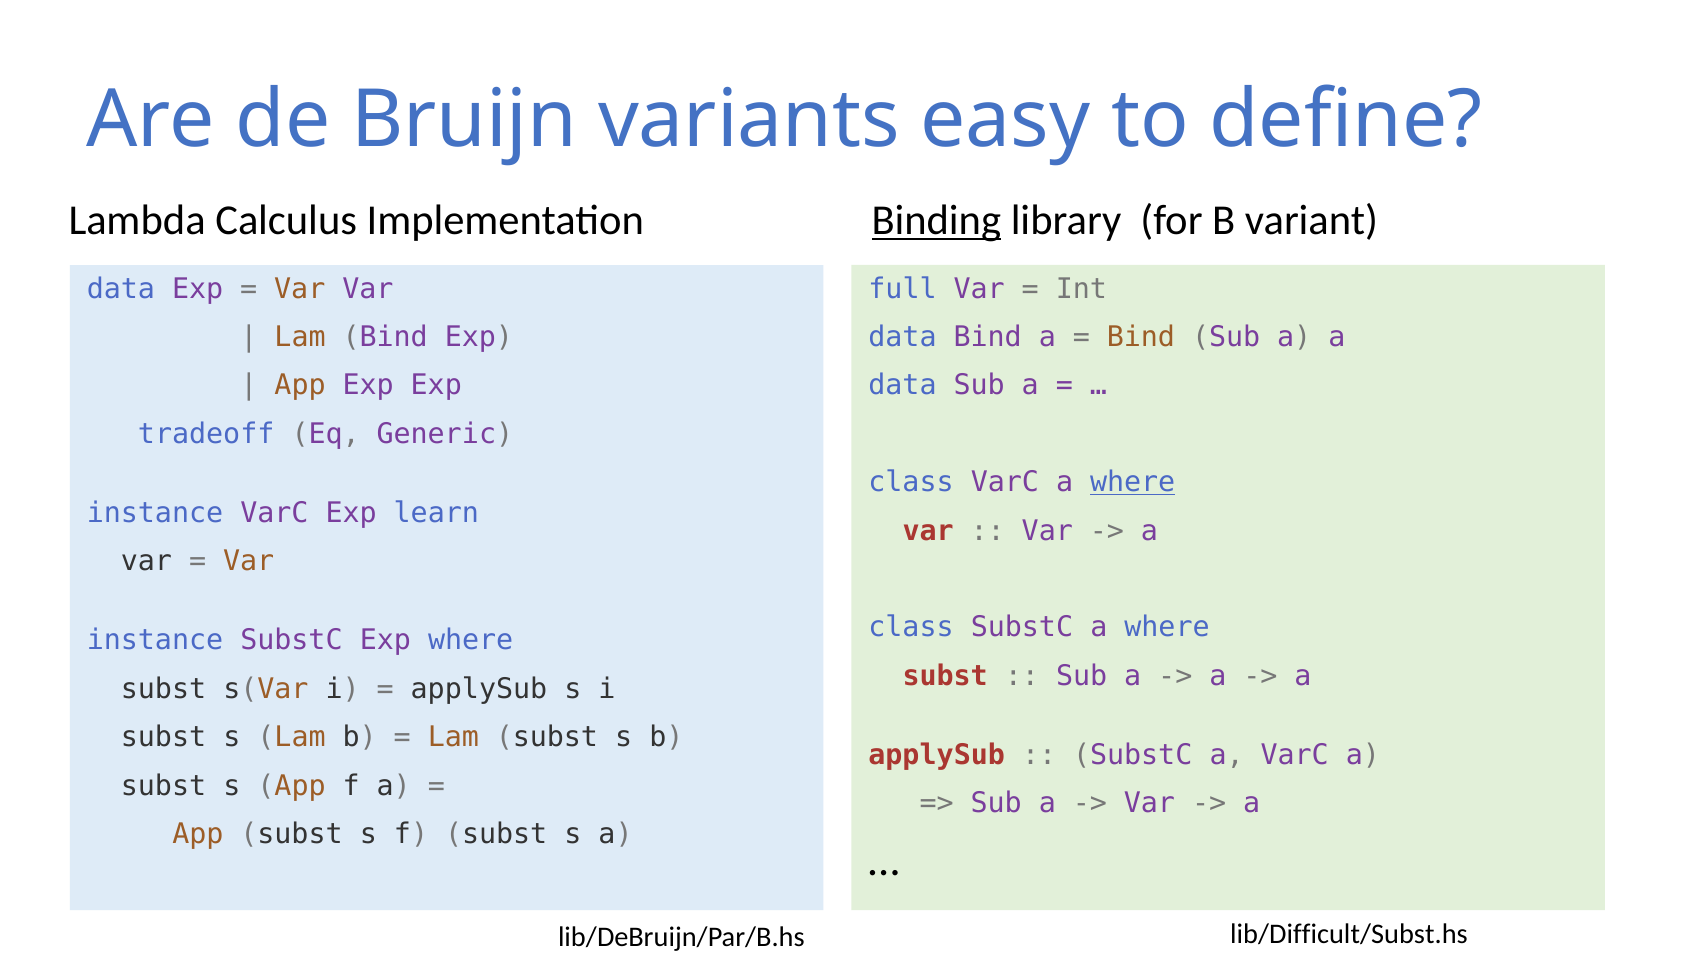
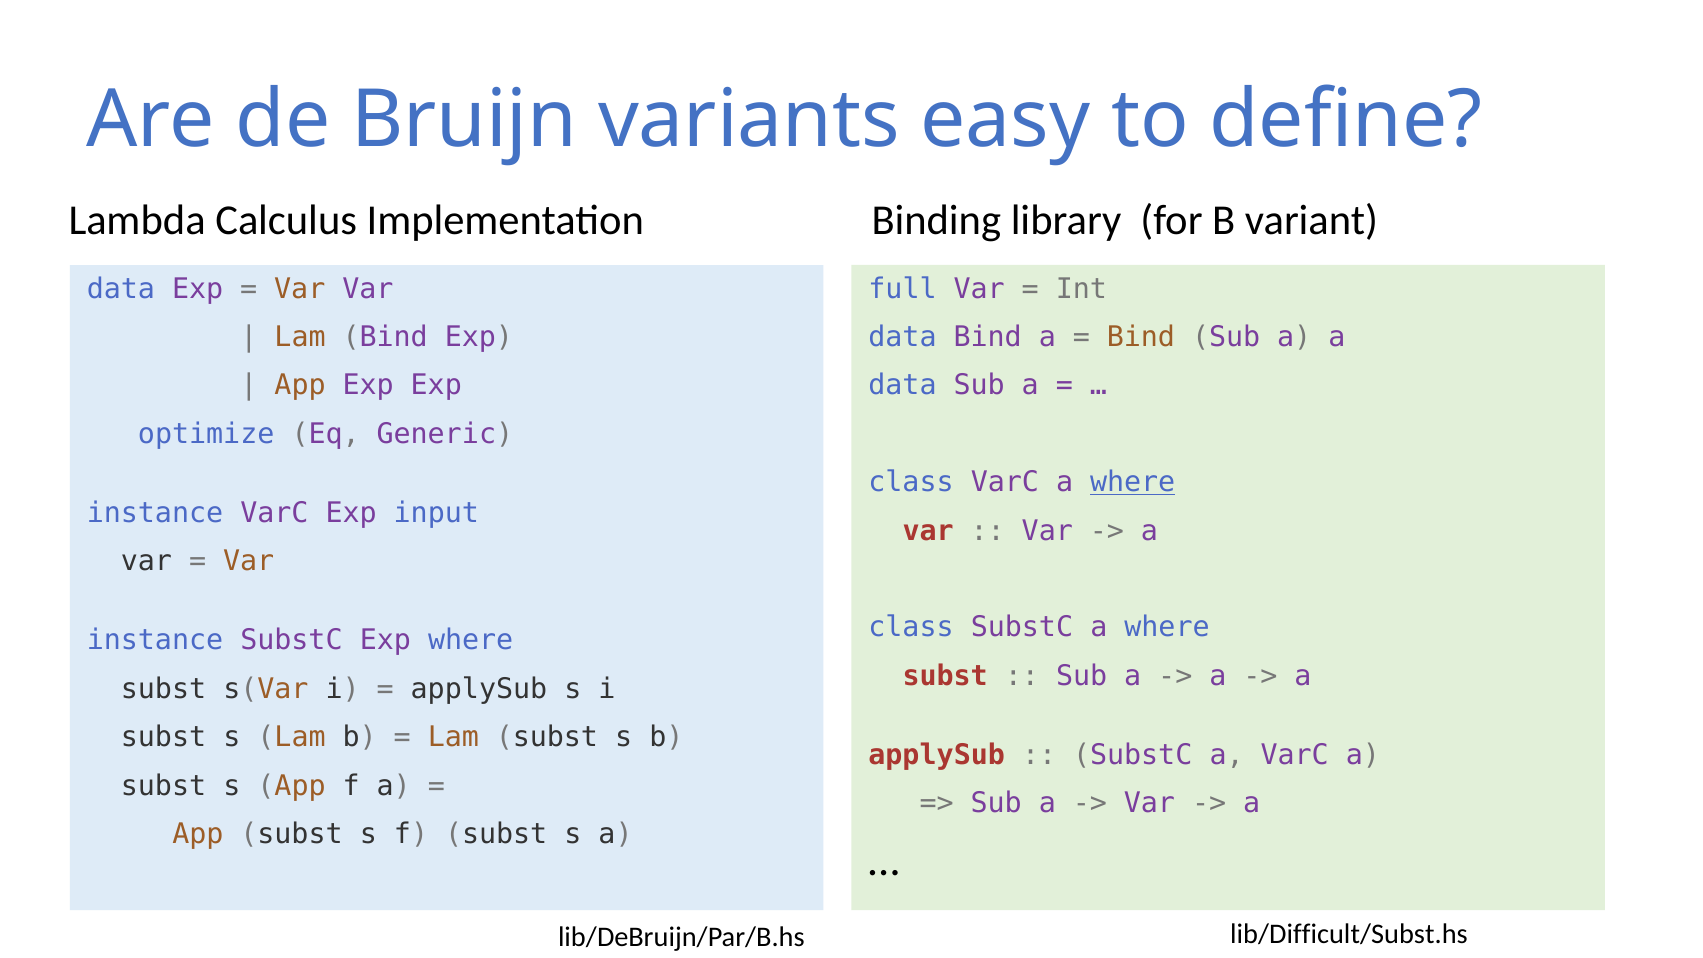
Binding underline: present -> none
tradeoff: tradeoff -> optimize
learn: learn -> input
